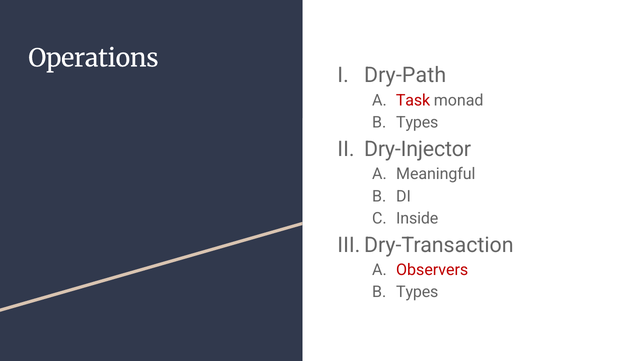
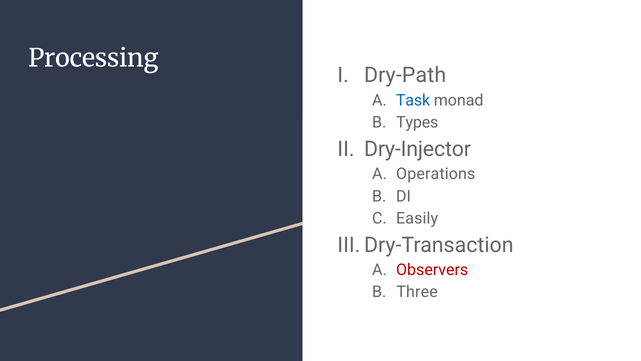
Operations: Operations -> Processing
Task colour: red -> blue
Meaningful: Meaningful -> Operations
Inside: Inside -> Easily
Types at (417, 292): Types -> Three
